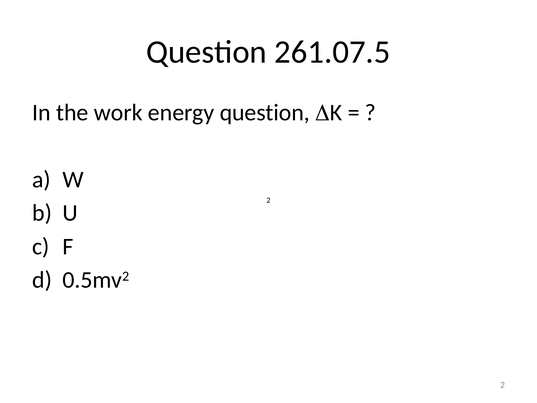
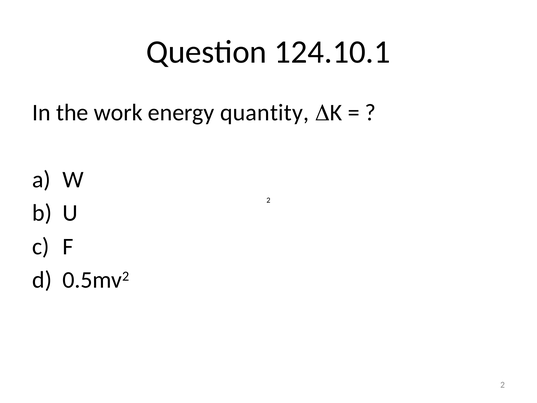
261.07.5: 261.07.5 -> 124.10.1
energy question: question -> quantity
